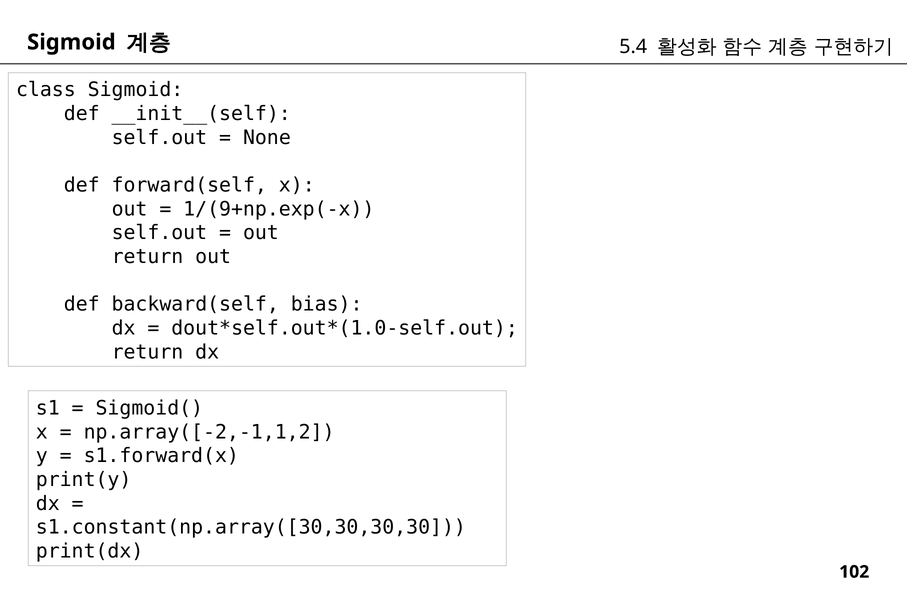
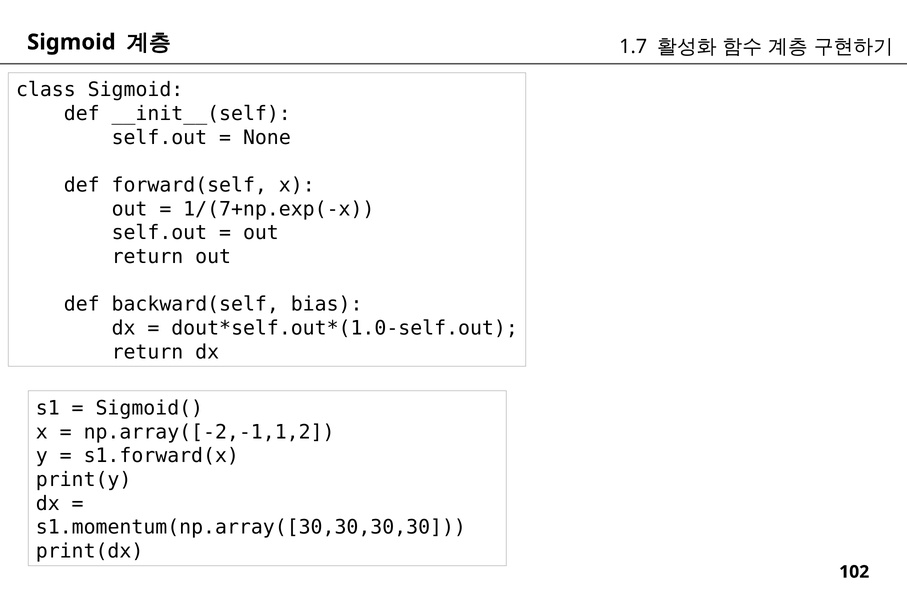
5.4: 5.4 -> 1.7
1/(9+np.exp(-x: 1/(9+np.exp(-x -> 1/(7+np.exp(-x
s1.constant(np.array([30,30,30,30: s1.constant(np.array([30,30,30,30 -> s1.momentum(np.array([30,30,30,30
